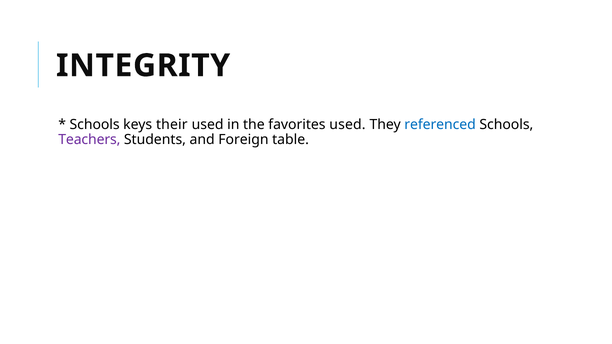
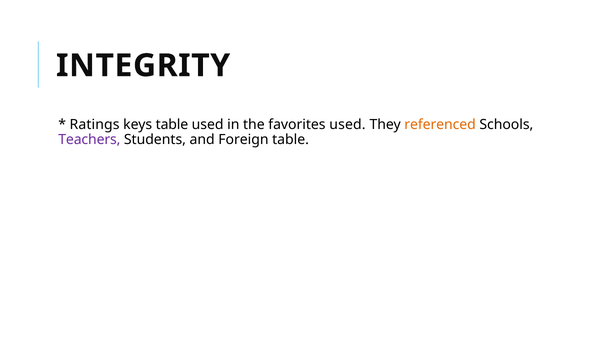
Schools at (95, 125): Schools -> Ratings
keys their: their -> table
referenced colour: blue -> orange
